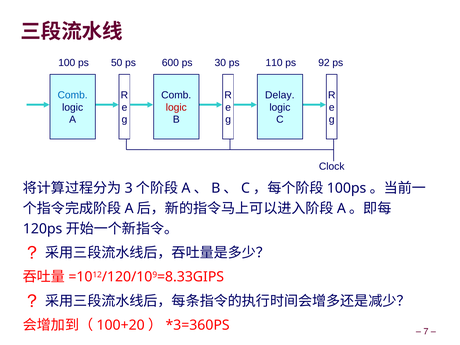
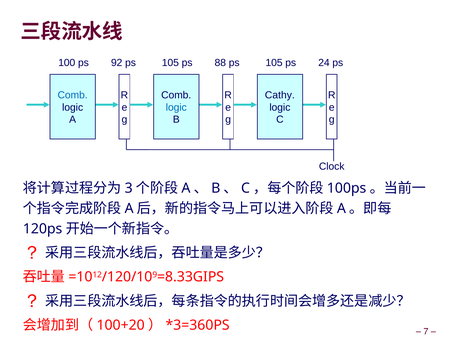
50: 50 -> 92
600 at (170, 63): 600 -> 105
30: 30 -> 88
110 at (274, 63): 110 -> 105
92: 92 -> 24
Delay: Delay -> Cathy
logic at (176, 107) colour: red -> blue
